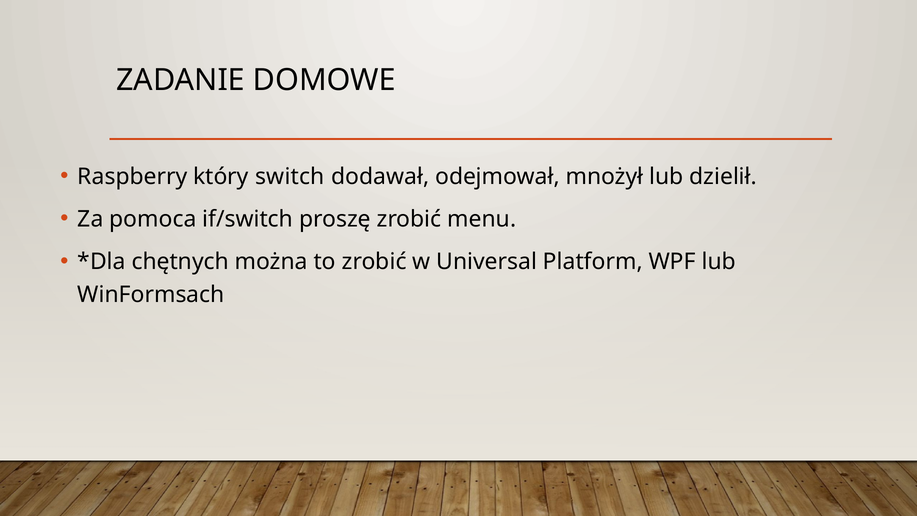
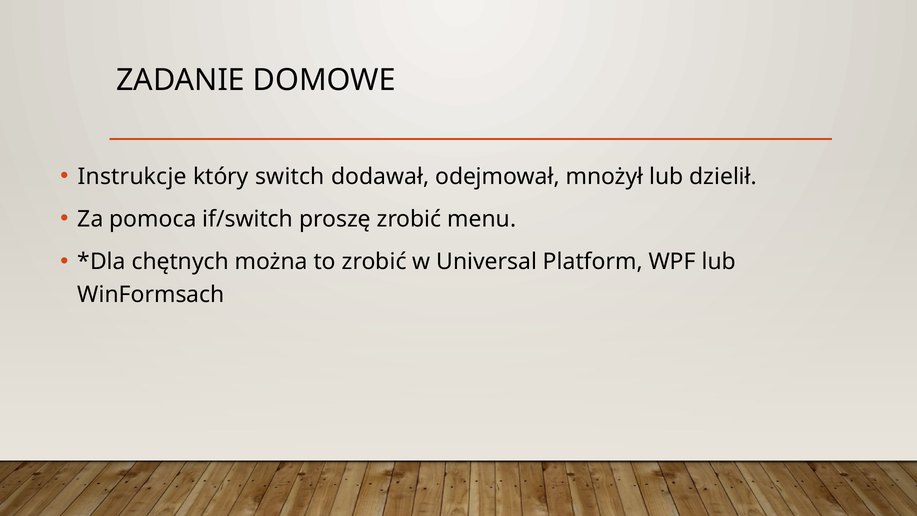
Raspberry: Raspberry -> Instrukcje
